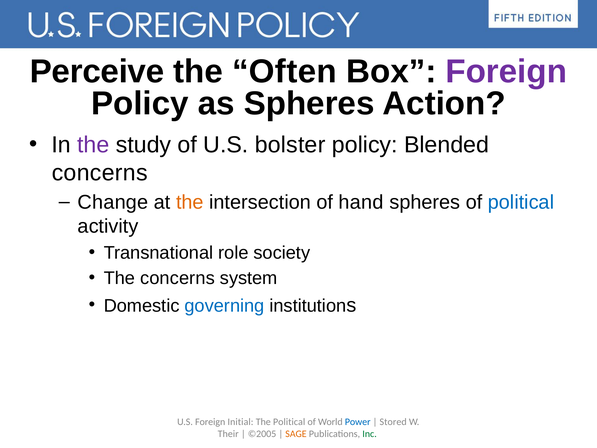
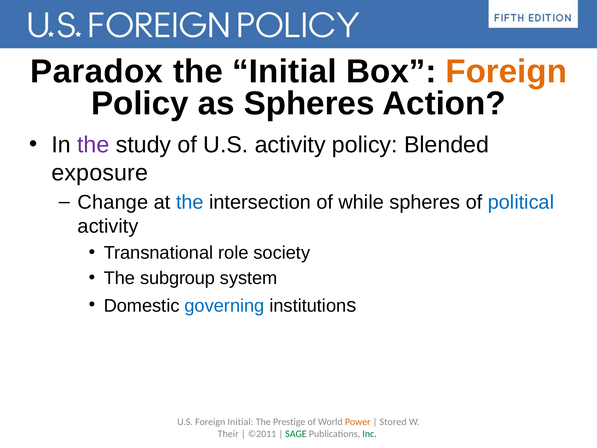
Perceive: Perceive -> Paradox
the Often: Often -> Initial
Foreign at (506, 72) colour: purple -> orange
U.S bolster: bolster -> activity
concerns at (100, 173): concerns -> exposure
the at (190, 202) colour: orange -> blue
hand: hand -> while
The concerns: concerns -> subgroup
The Political: Political -> Prestige
Power colour: blue -> orange
©2005: ©2005 -> ©2011
SAGE colour: orange -> green
